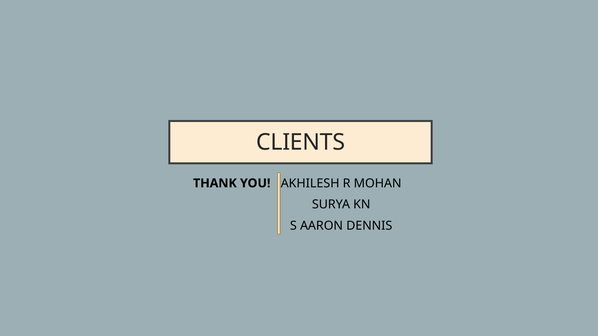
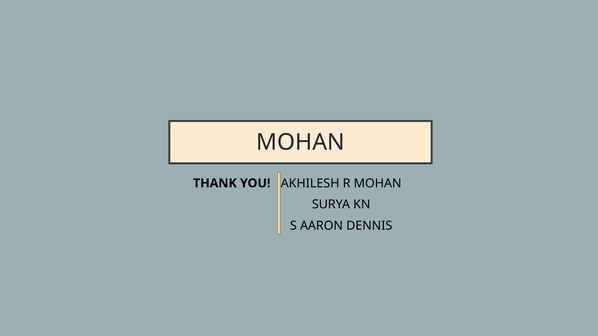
CLIENTS at (301, 142): CLIENTS -> MOHAN
